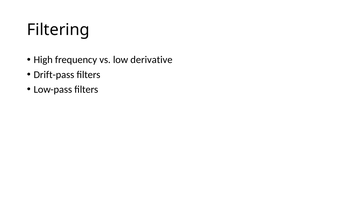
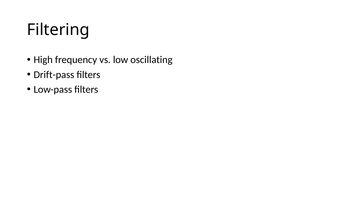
derivative: derivative -> oscillating
